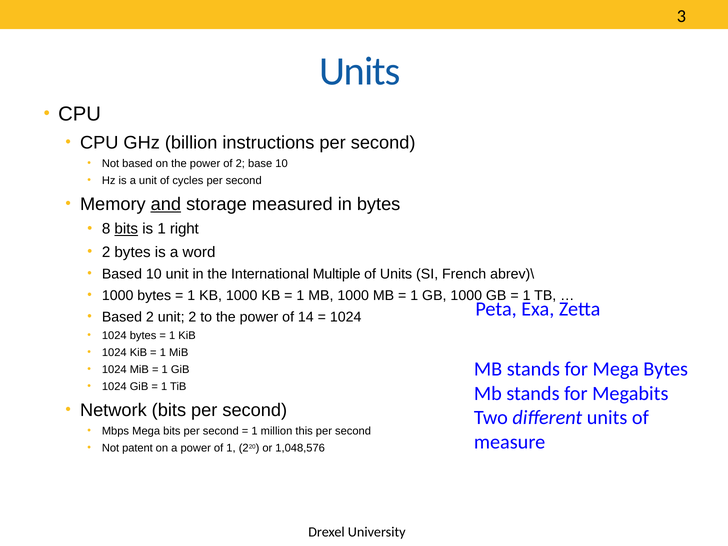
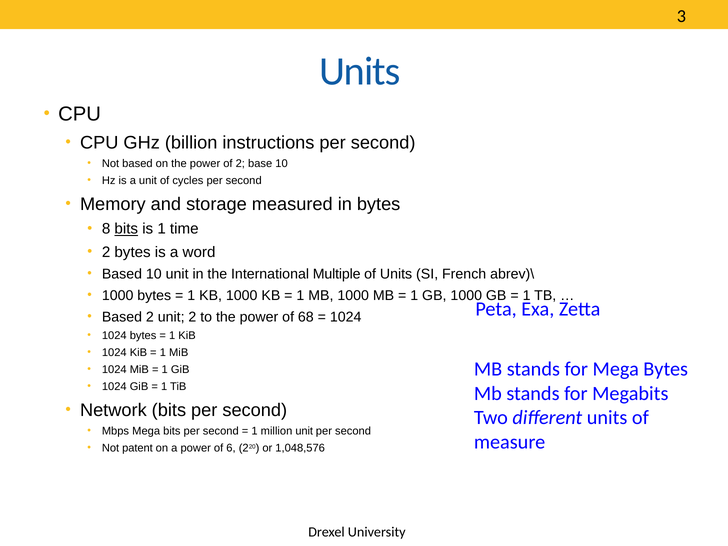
and underline: present -> none
right: right -> time
14: 14 -> 68
million this: this -> unit
of 1: 1 -> 6
